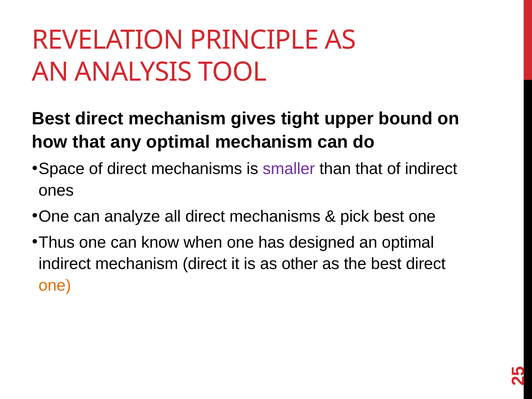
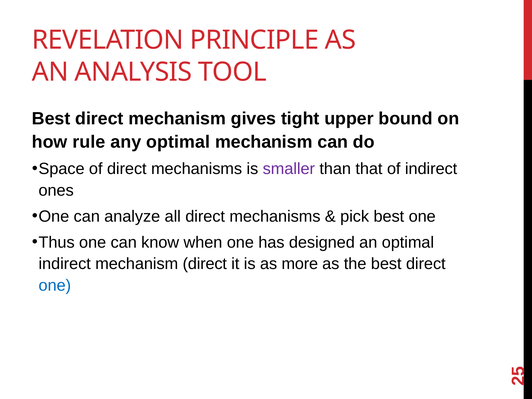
how that: that -> rule
other: other -> more
one at (55, 285) colour: orange -> blue
